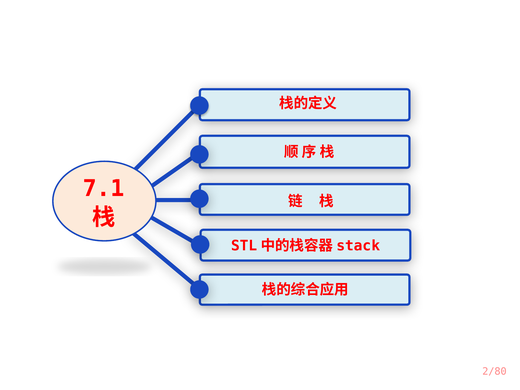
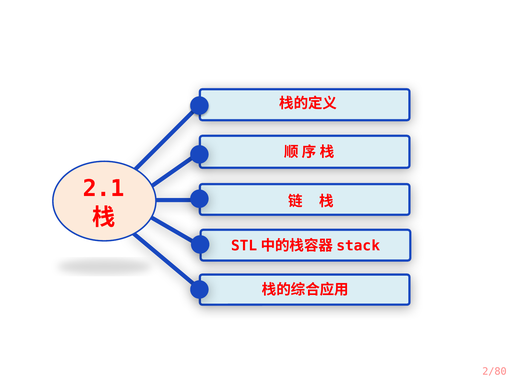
7.1: 7.1 -> 2.1
